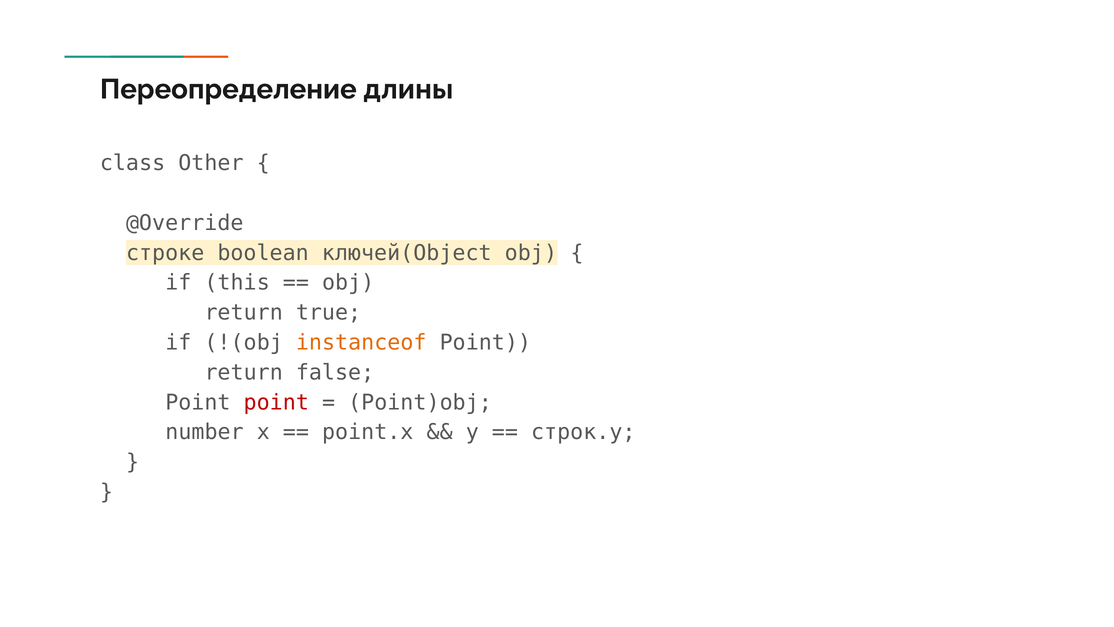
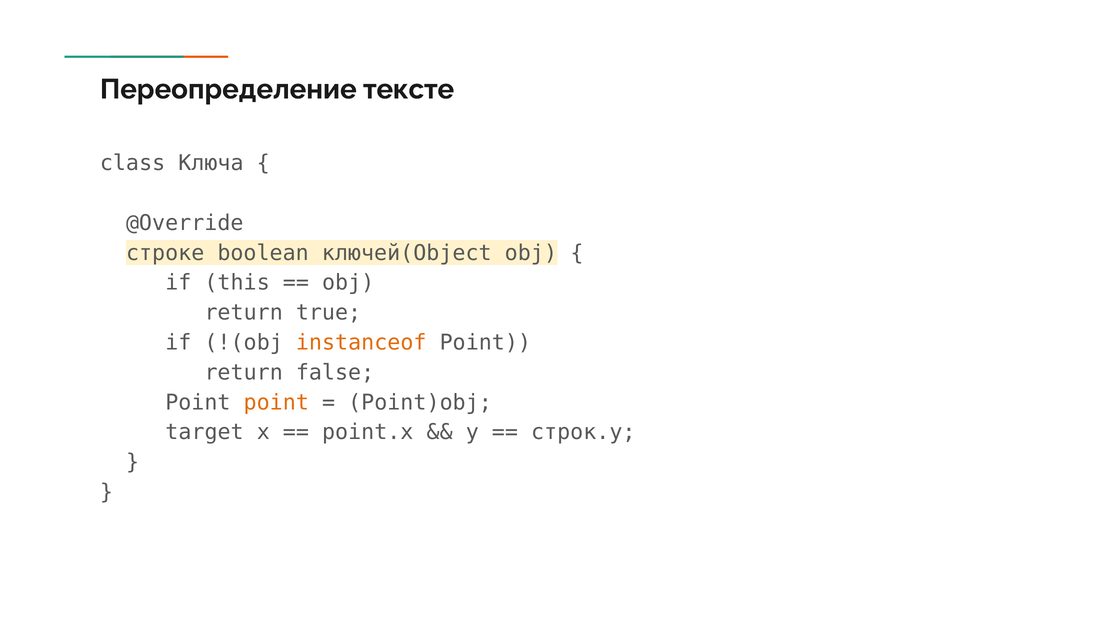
длины: длины -> тексте
Other: Other -> Ключа
point at (276, 402) colour: red -> orange
number: number -> target
